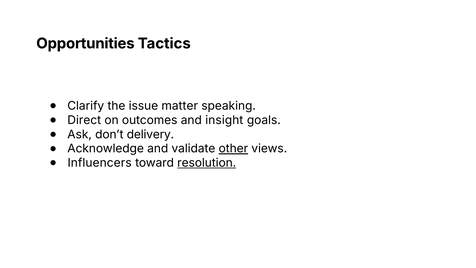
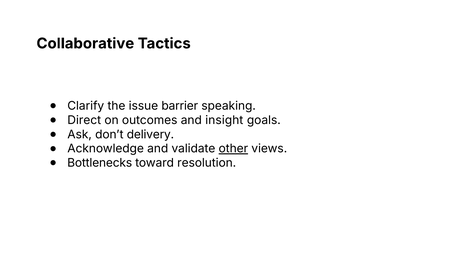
Opportunities: Opportunities -> Collaborative
matter: matter -> barrier
Influencers: Influencers -> Bottlenecks
resolution underline: present -> none
